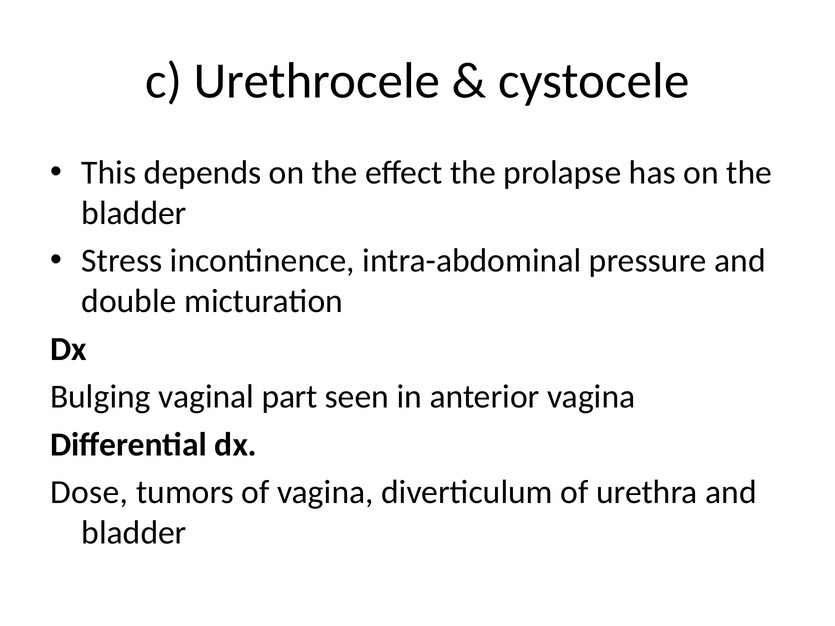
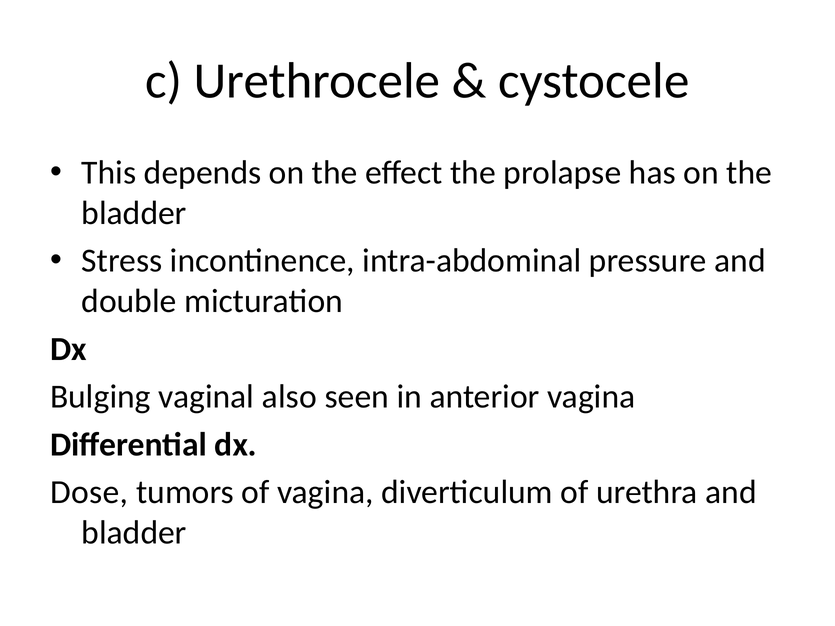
part: part -> also
